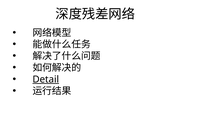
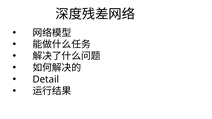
Detail underline: present -> none
